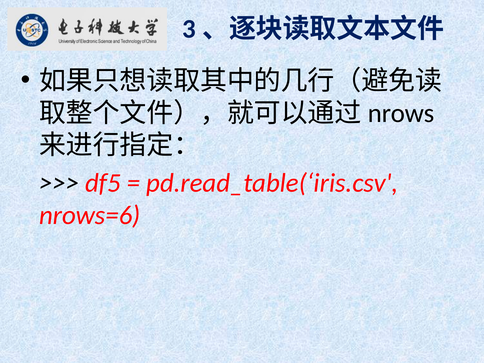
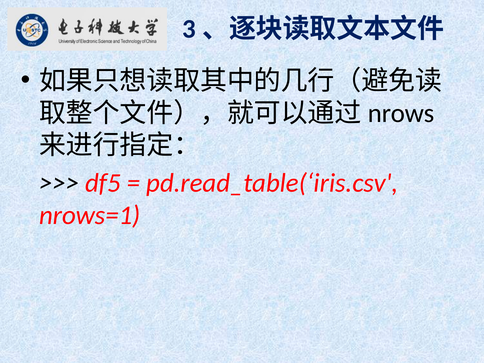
nrows=6: nrows=6 -> nrows=1
